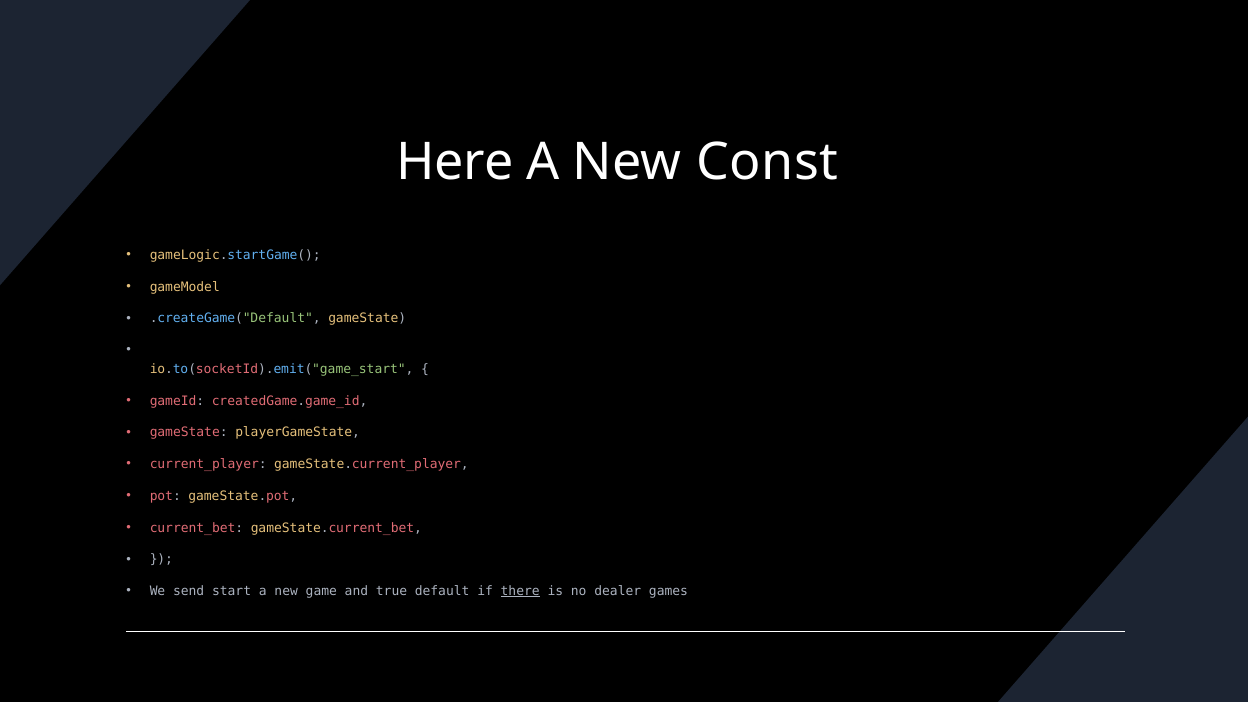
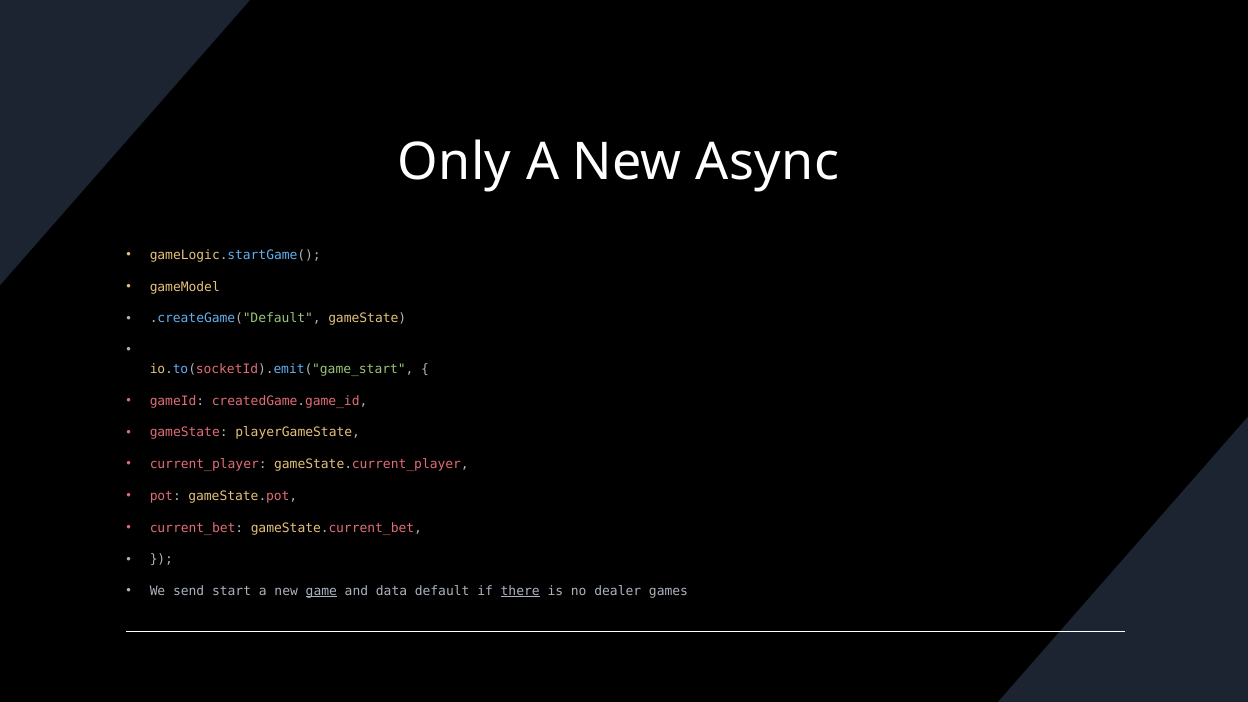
Here: Here -> Only
Const: Const -> Async
game underline: none -> present
true: true -> data
